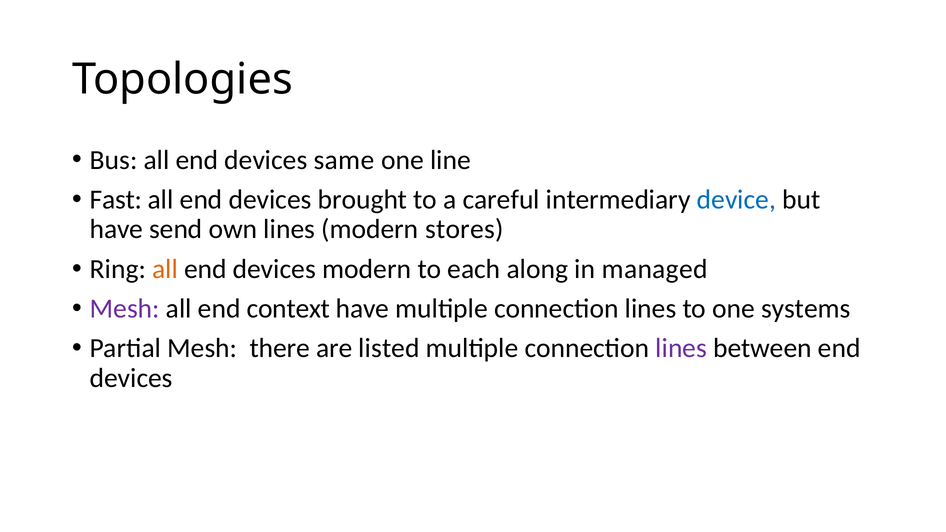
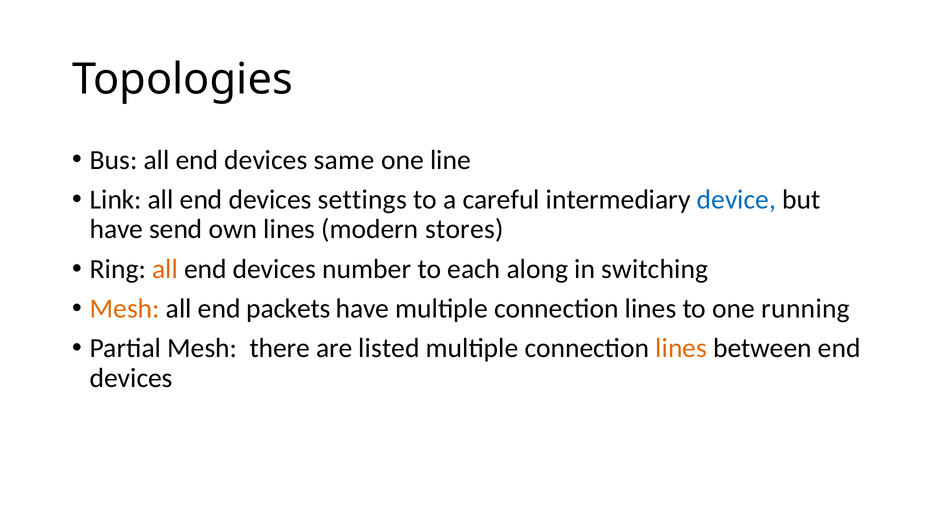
Fast: Fast -> Link
brought: brought -> settings
devices modern: modern -> number
managed: managed -> switching
Mesh at (125, 309) colour: purple -> orange
context: context -> packets
systems: systems -> running
lines at (681, 348) colour: purple -> orange
